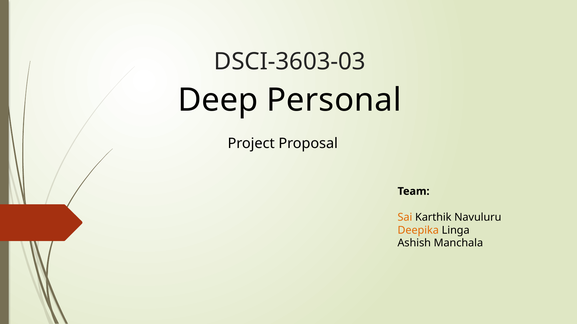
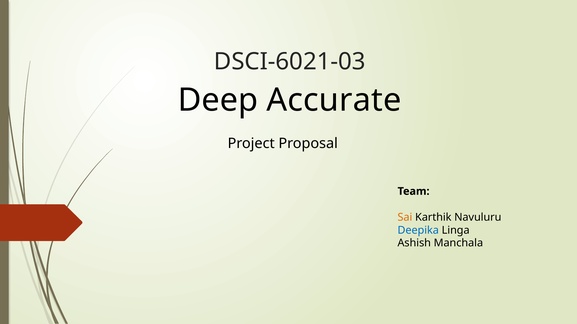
DSCI-3603-03: DSCI-3603-03 -> DSCI-6021-03
Personal: Personal -> Accurate
Deepika colour: orange -> blue
